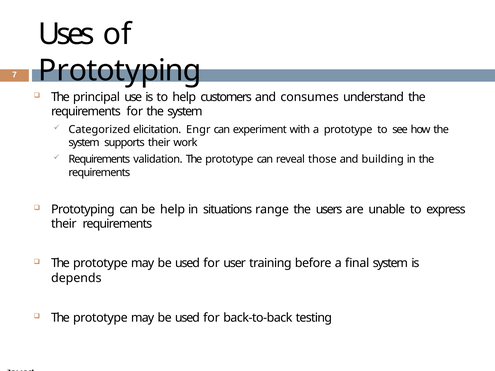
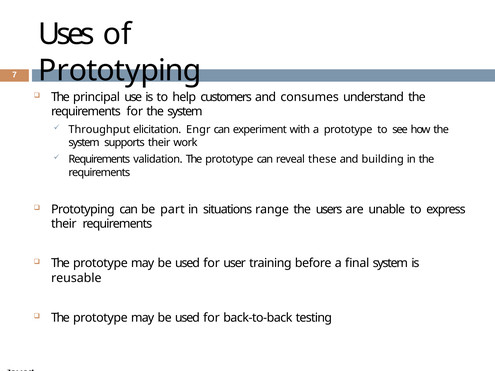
Categorized: Categorized -> Throughput
those: those -> these
be help: help -> part
depends: depends -> reusable
